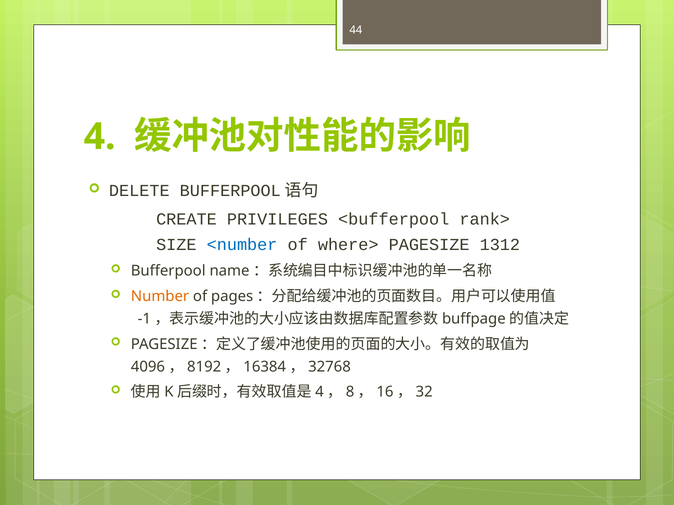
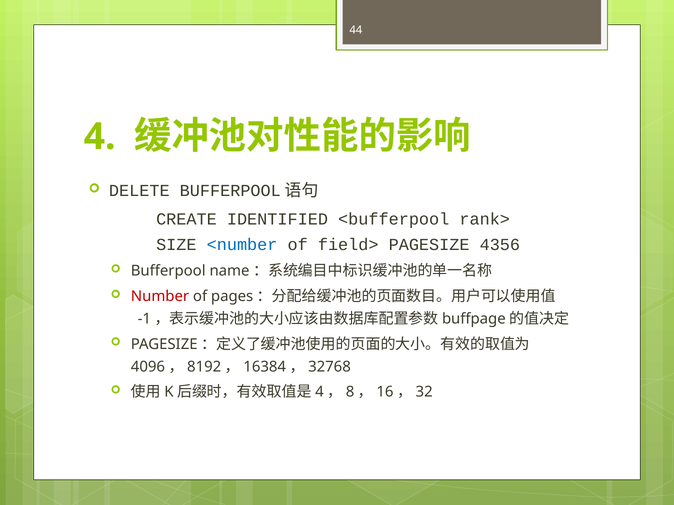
PRIVILEGES: PRIVILEGES -> IDENTIFIED
where>: where> -> field>
1312: 1312 -> 4356
Number colour: orange -> red
